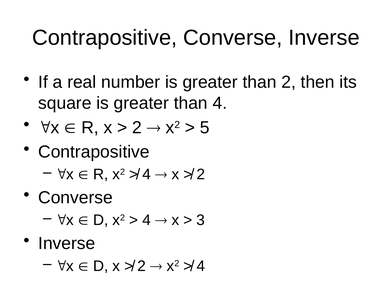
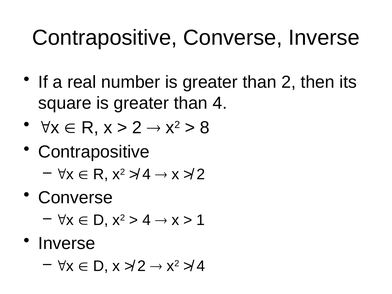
5: 5 -> 8
3: 3 -> 1
